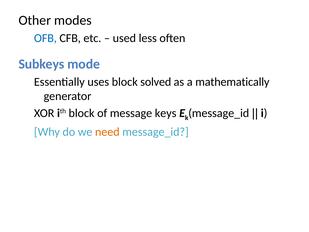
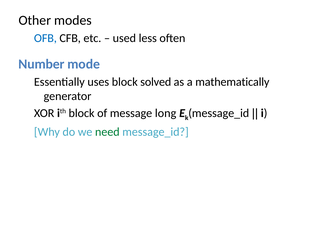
Subkeys: Subkeys -> Number
keys: keys -> long
need colour: orange -> green
